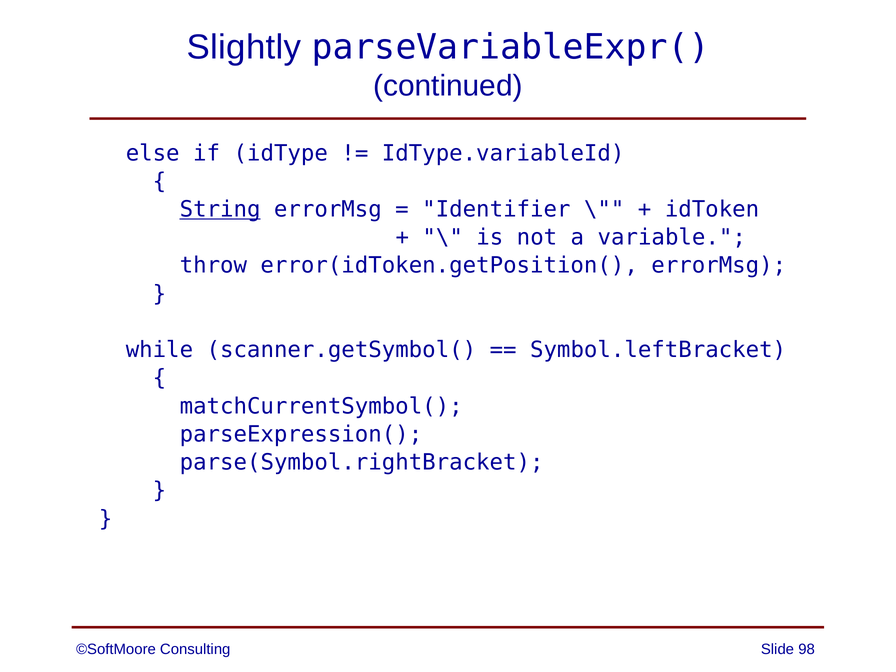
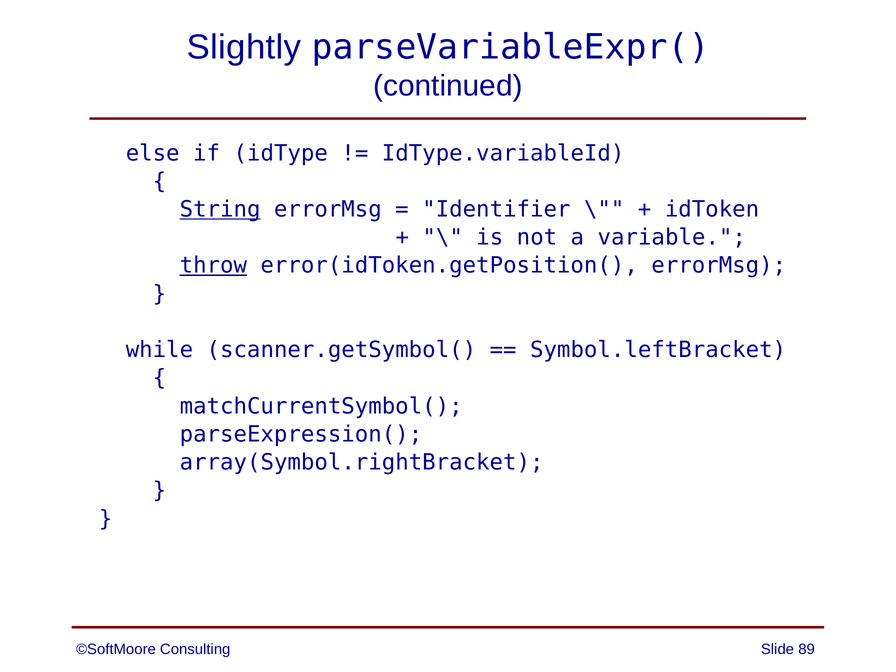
throw underline: none -> present
parse(Symbol.rightBracket: parse(Symbol.rightBracket -> array(Symbol.rightBracket
98: 98 -> 89
